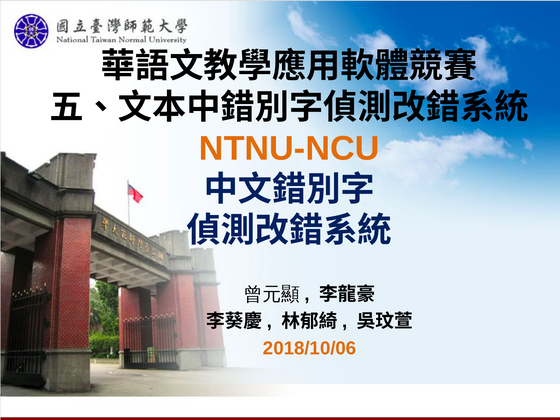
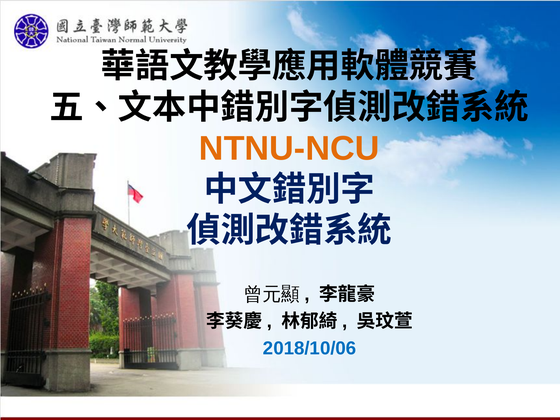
2018/10/06 colour: orange -> blue
